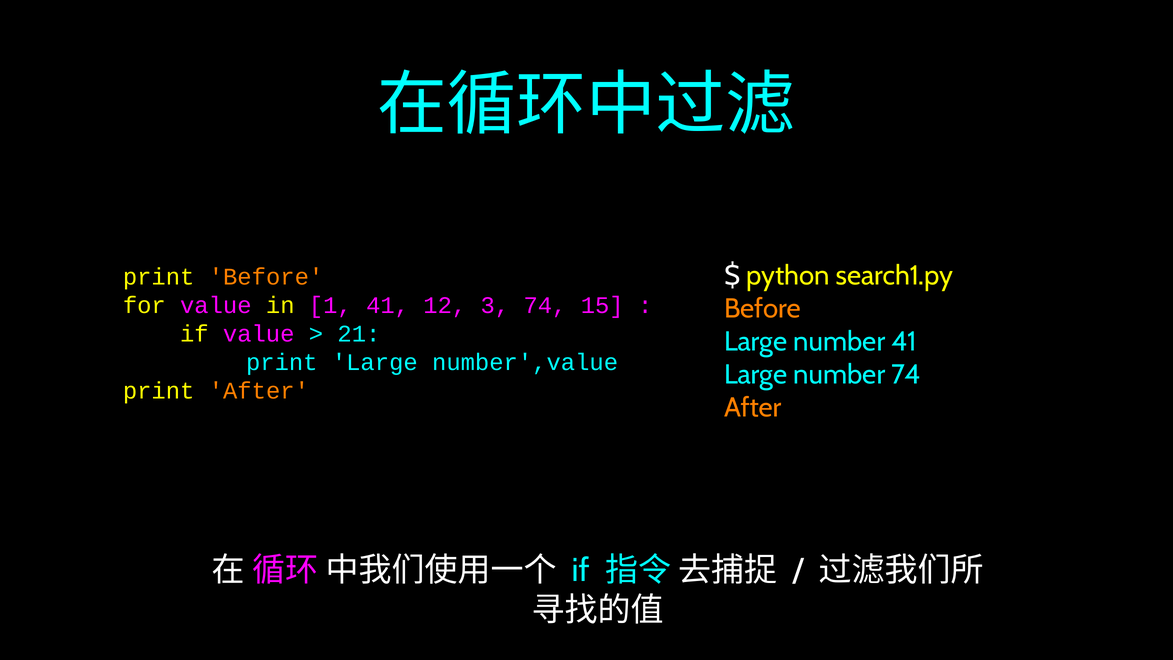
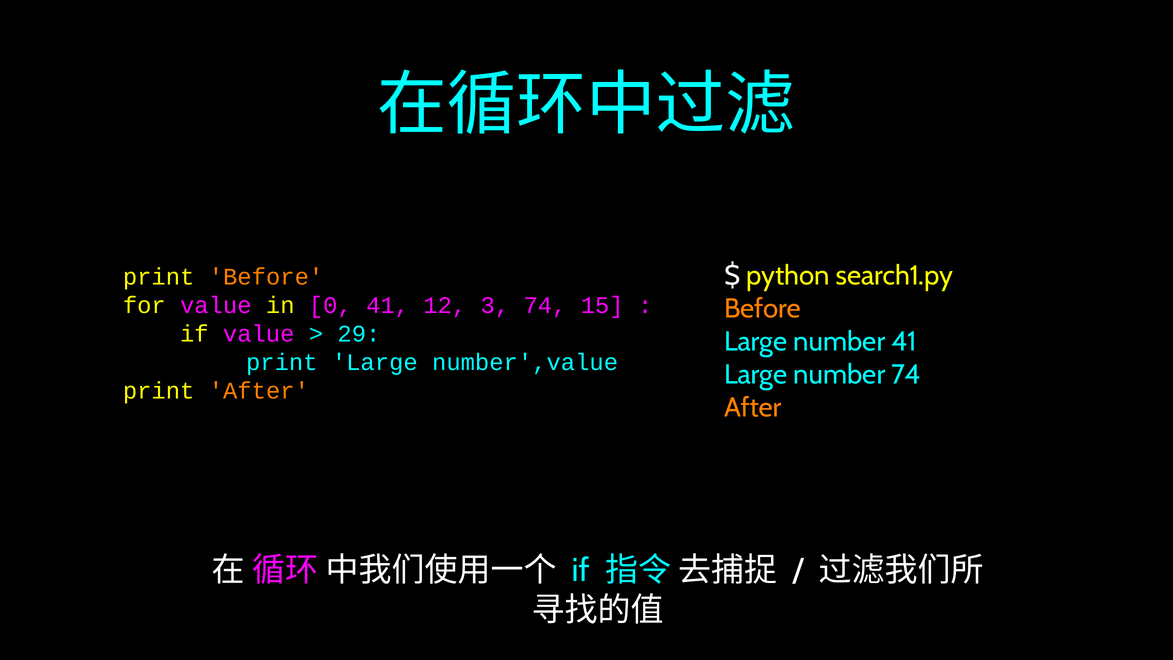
1: 1 -> 0
21: 21 -> 29
